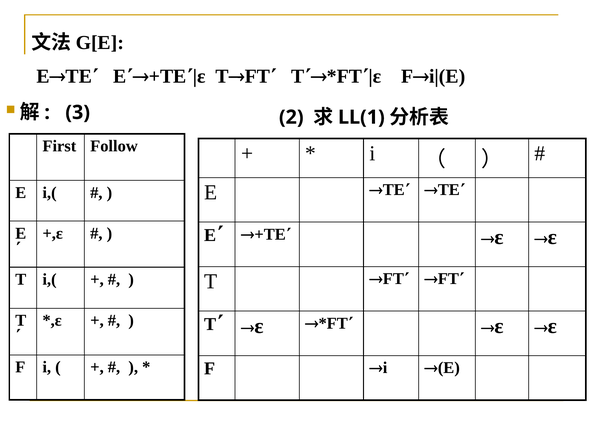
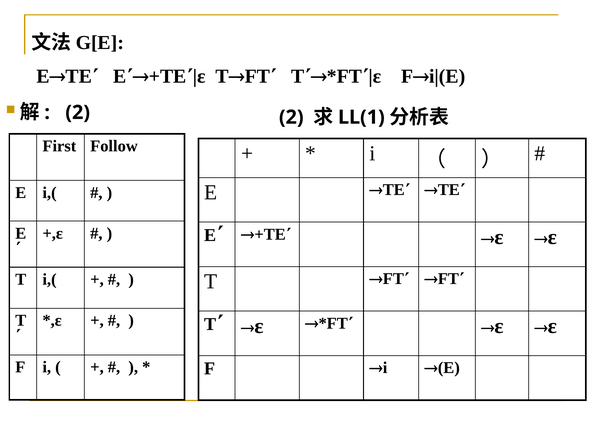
3 at (78, 112): 3 -> 2
